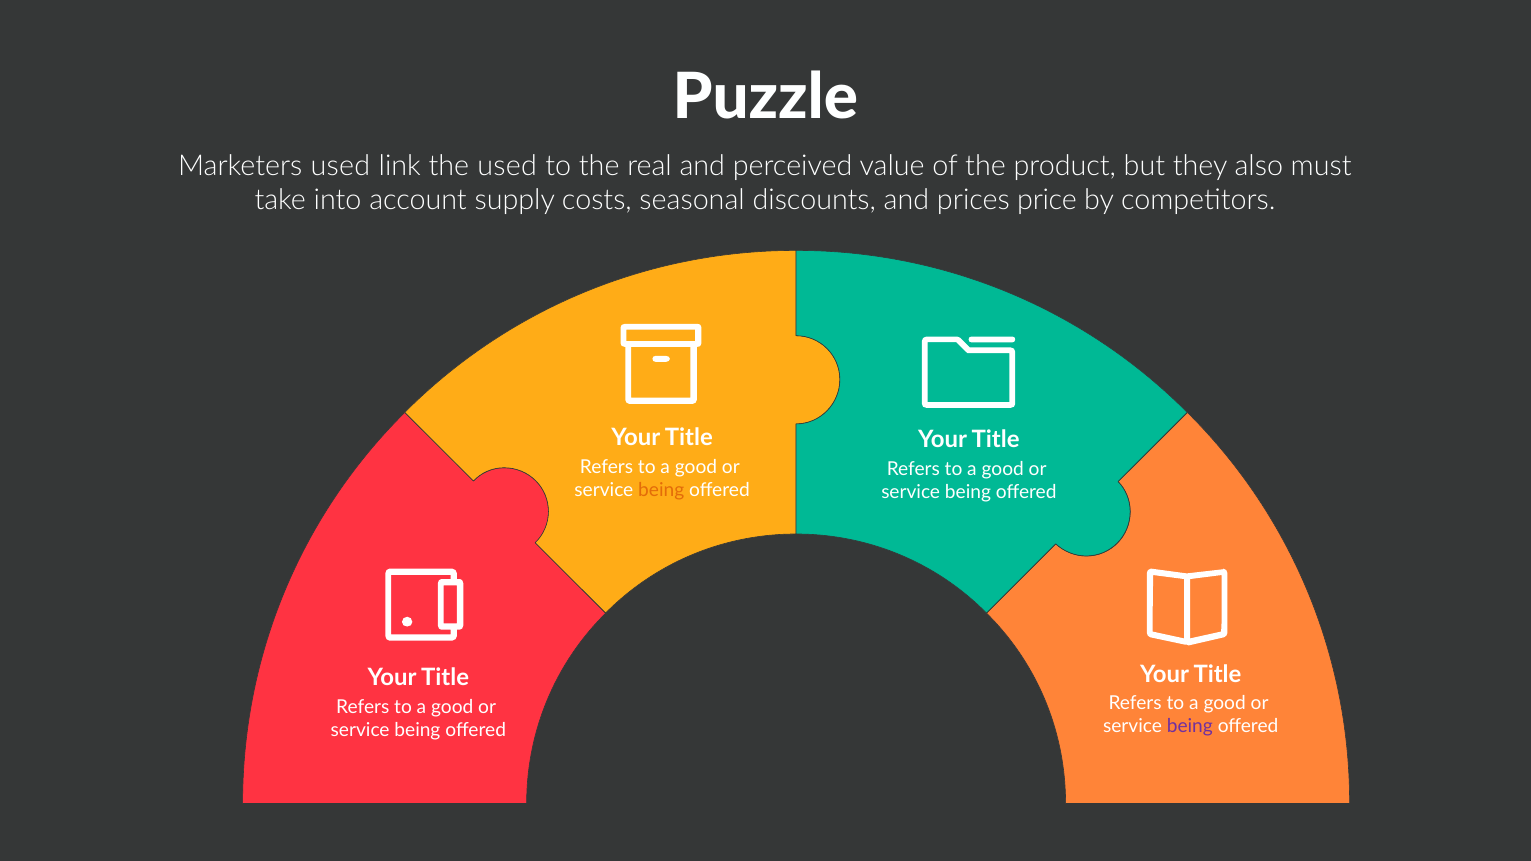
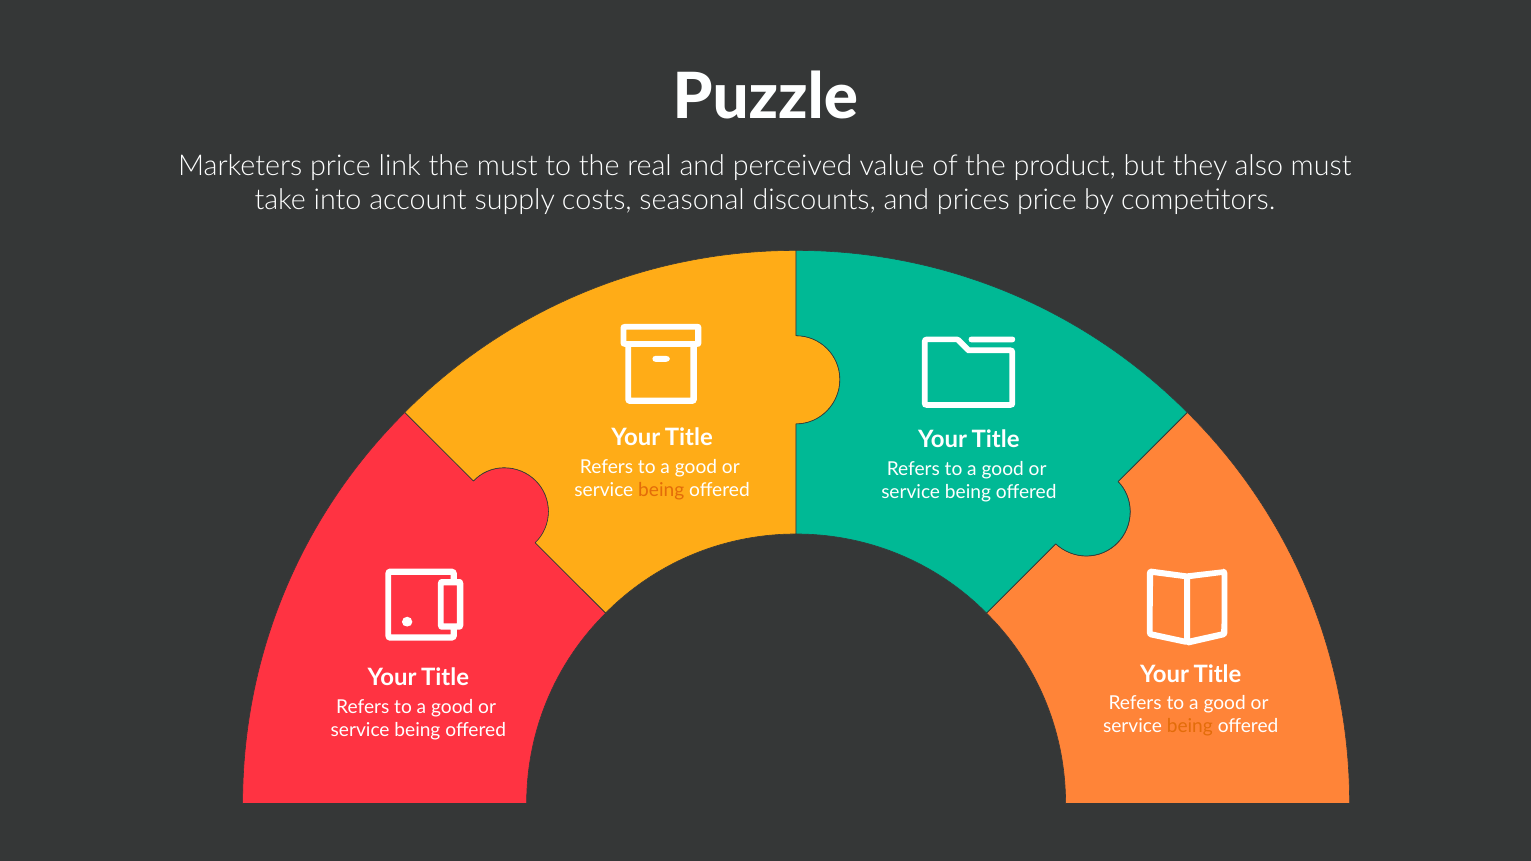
Marketers used: used -> price
the used: used -> must
being at (1190, 727) colour: purple -> orange
